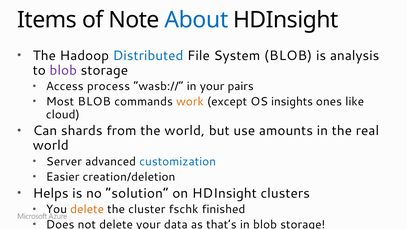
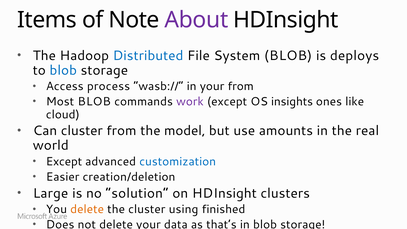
About colour: blue -> purple
analysis: analysis -> deploys
blob at (63, 70) colour: purple -> blue
your pairs: pairs -> from
work colour: orange -> purple
Can shards: shards -> cluster
the world: world -> model
Server at (64, 162): Server -> Except
Helps: Helps -> Large
fschk: fschk -> using
